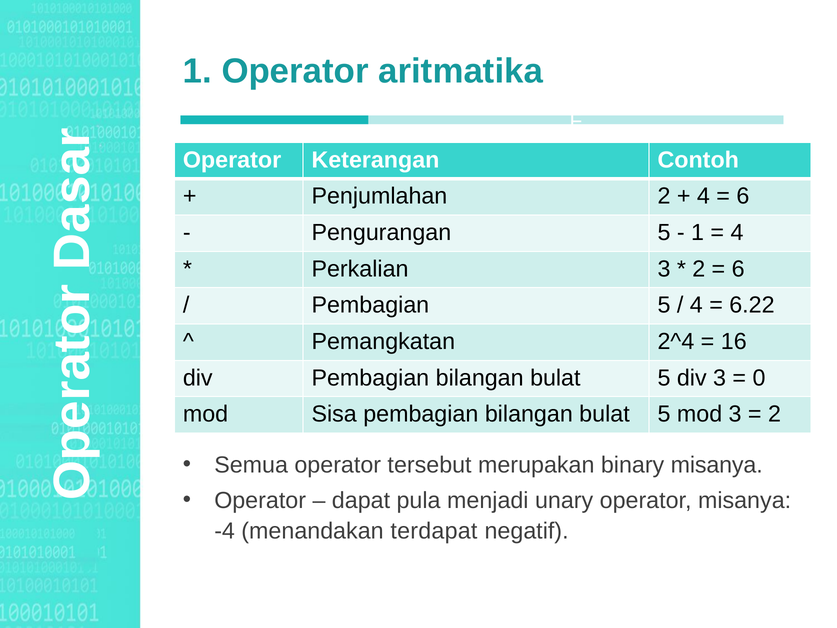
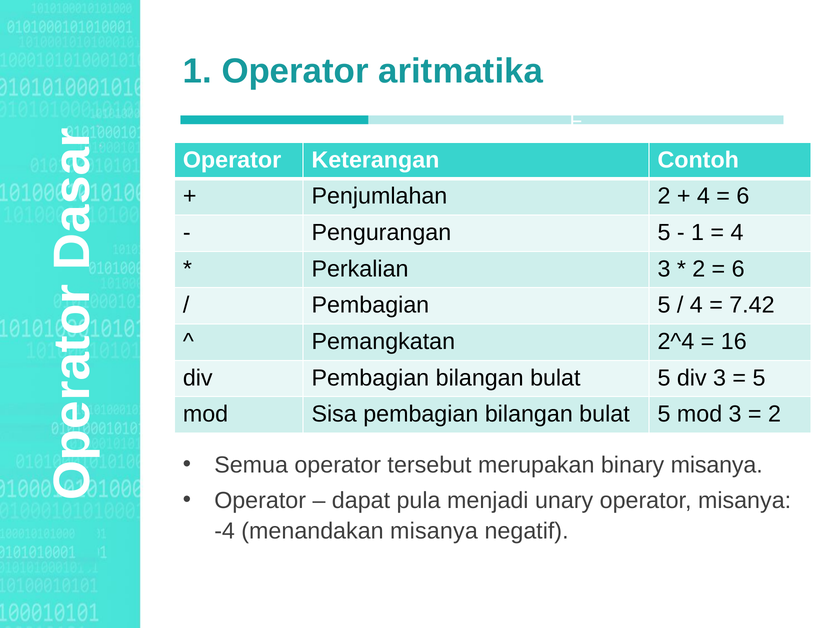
6.22: 6.22 -> 7.42
0 at (759, 378): 0 -> 5
menandakan terdapat: terdapat -> misanya
